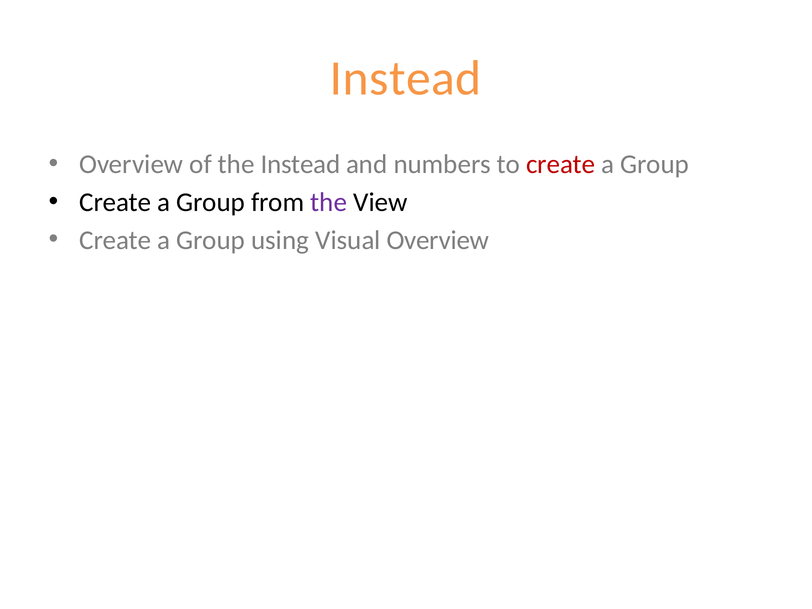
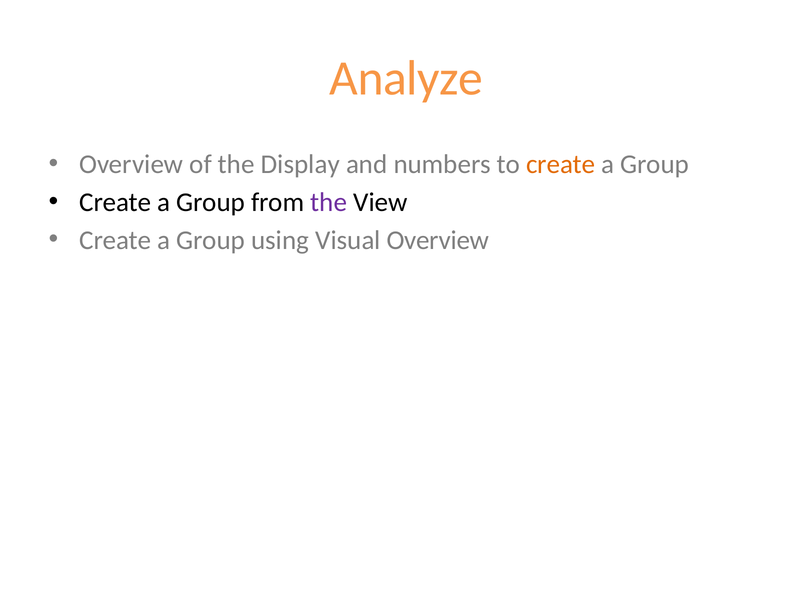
Instead at (406, 79): Instead -> Analyze
the Instead: Instead -> Display
create at (561, 164) colour: red -> orange
